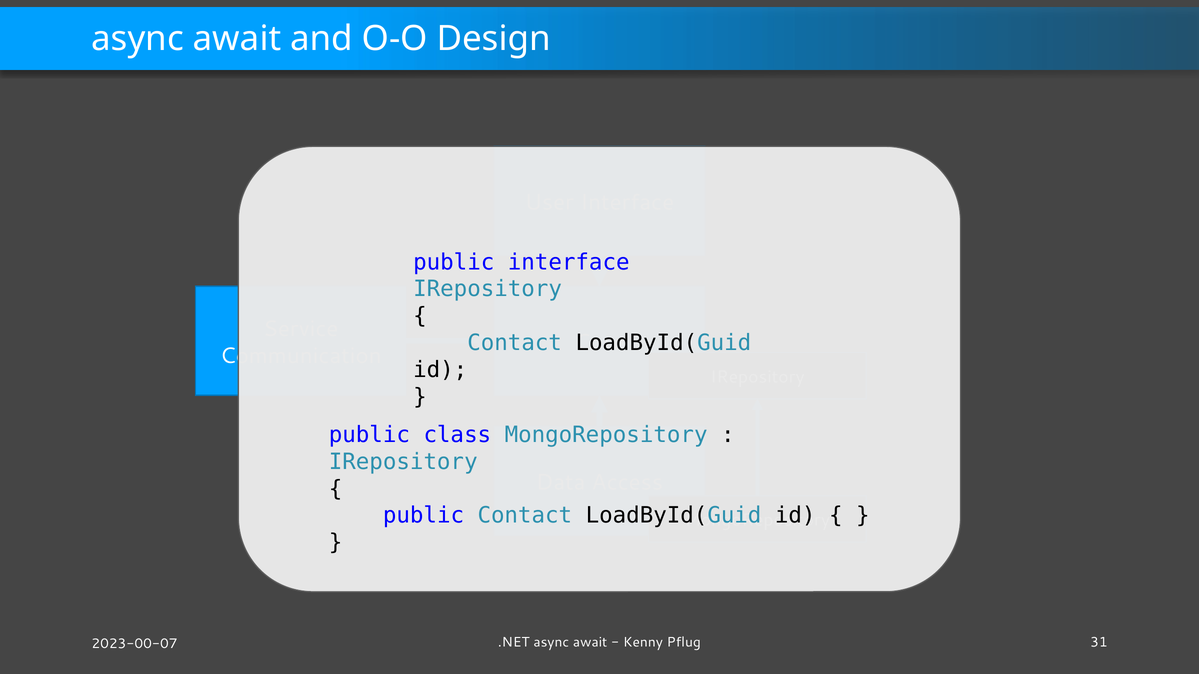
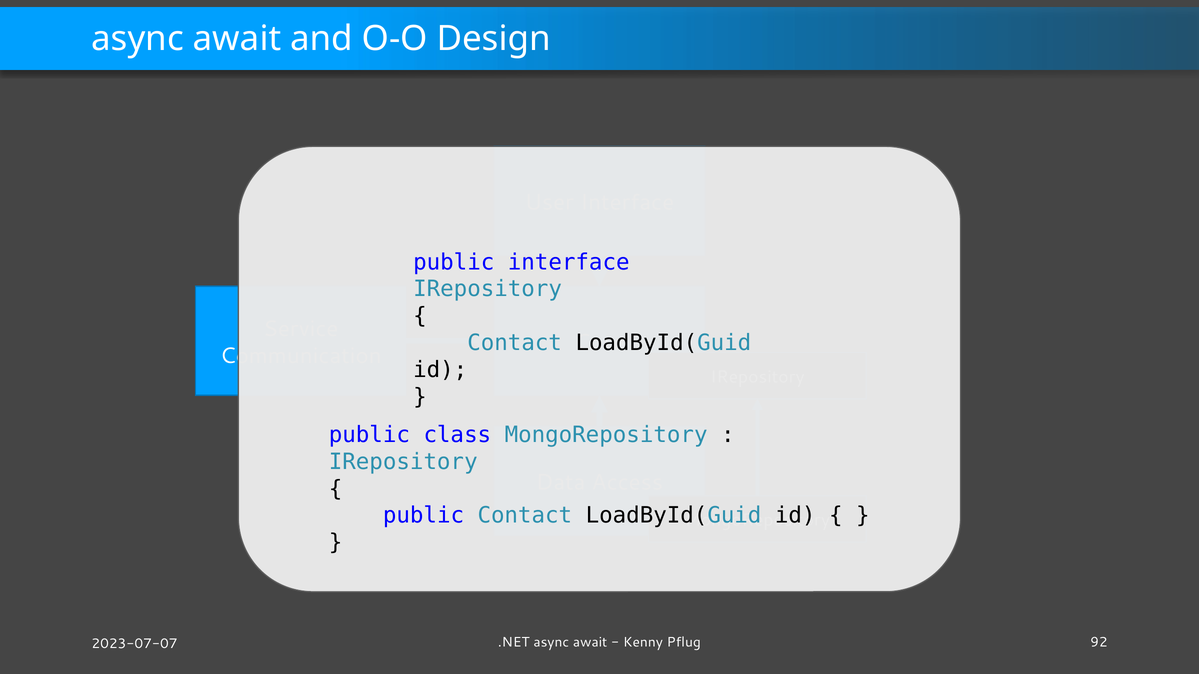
31: 31 -> 92
2023-00-07: 2023-00-07 -> 2023-07-07
